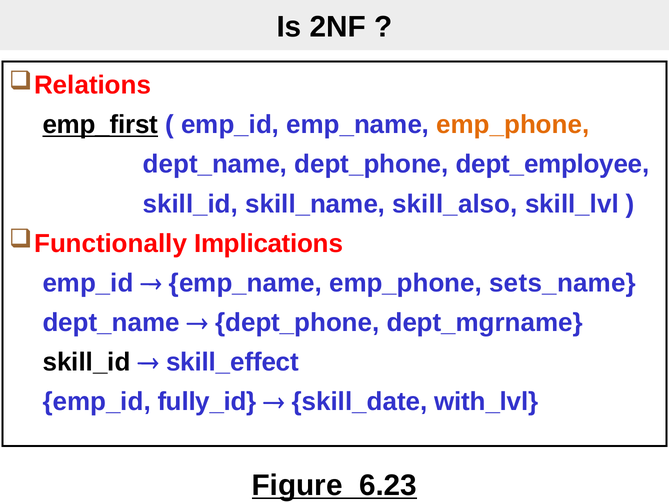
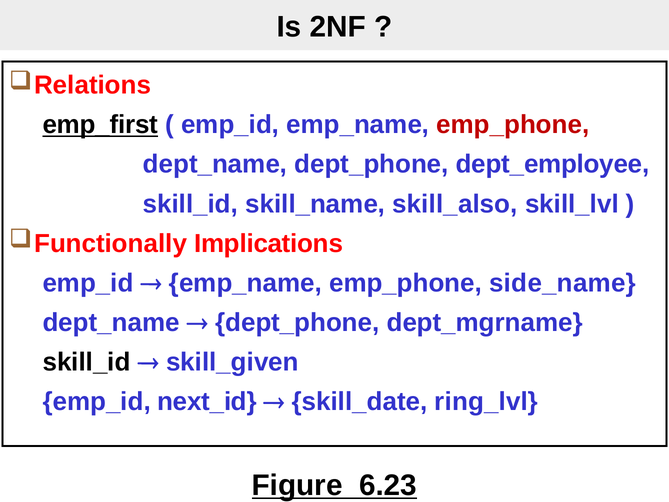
emp_phone at (513, 125) colour: orange -> red
sets_name: sets_name -> side_name
skill_effect: skill_effect -> skill_given
fully_id: fully_id -> next_id
with_lvl: with_lvl -> ring_lvl
